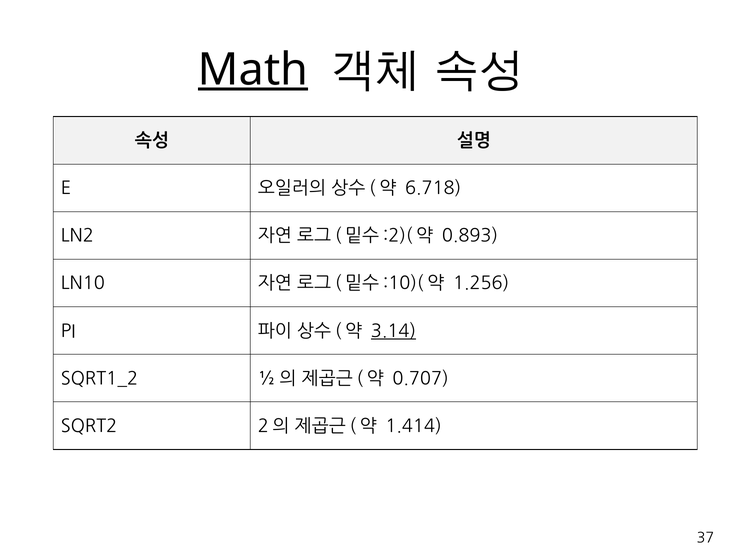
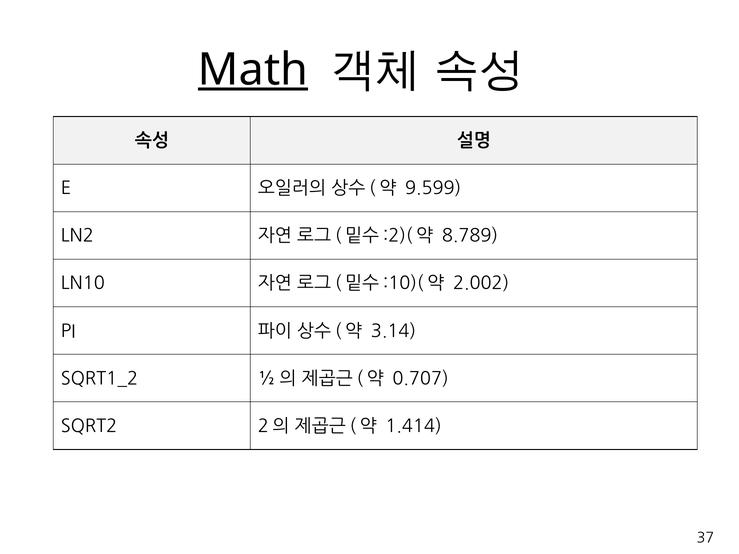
6.718: 6.718 -> 9.599
0.893: 0.893 -> 8.789
1.256: 1.256 -> 2.002
3.14 underline: present -> none
